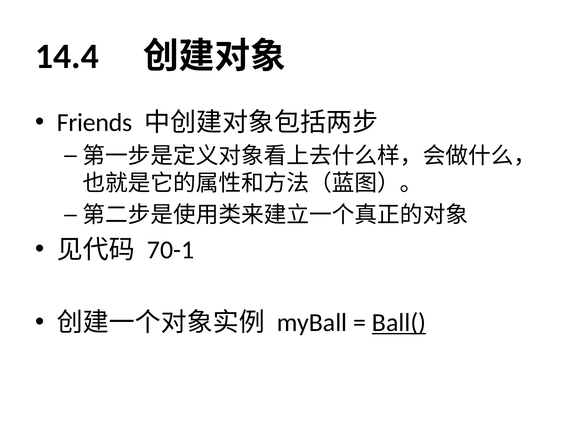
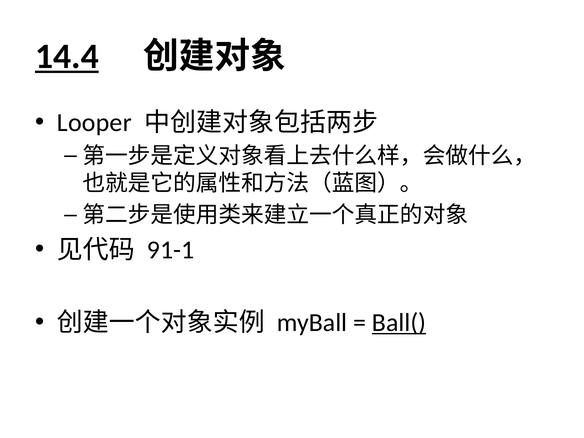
14.4 underline: none -> present
Friends: Friends -> Looper
70-1: 70-1 -> 91-1
